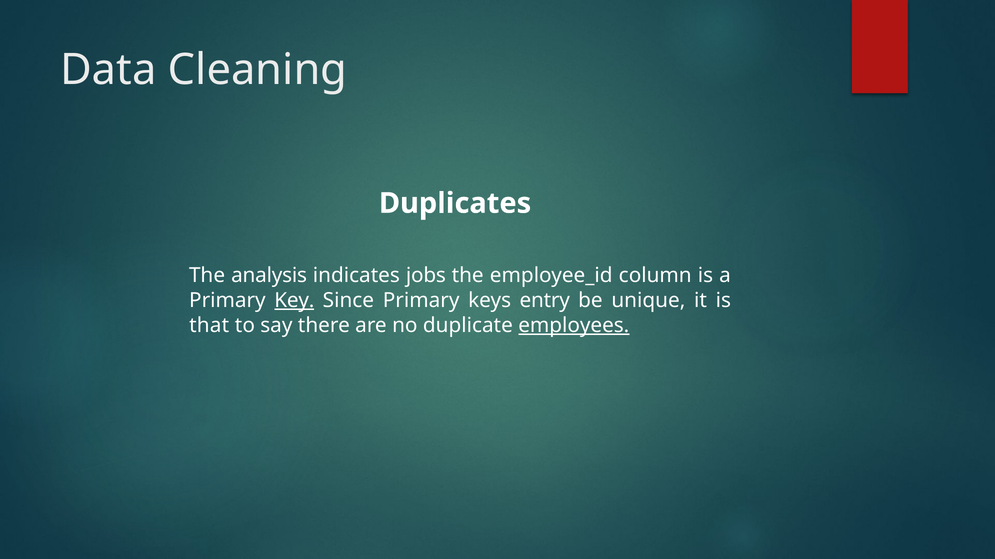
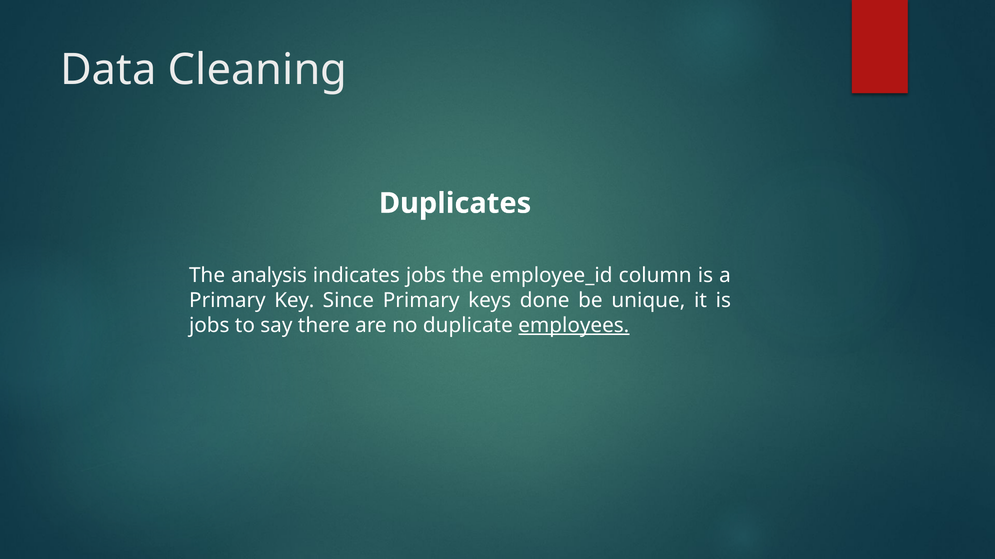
Key underline: present -> none
entry: entry -> done
that at (209, 326): that -> jobs
